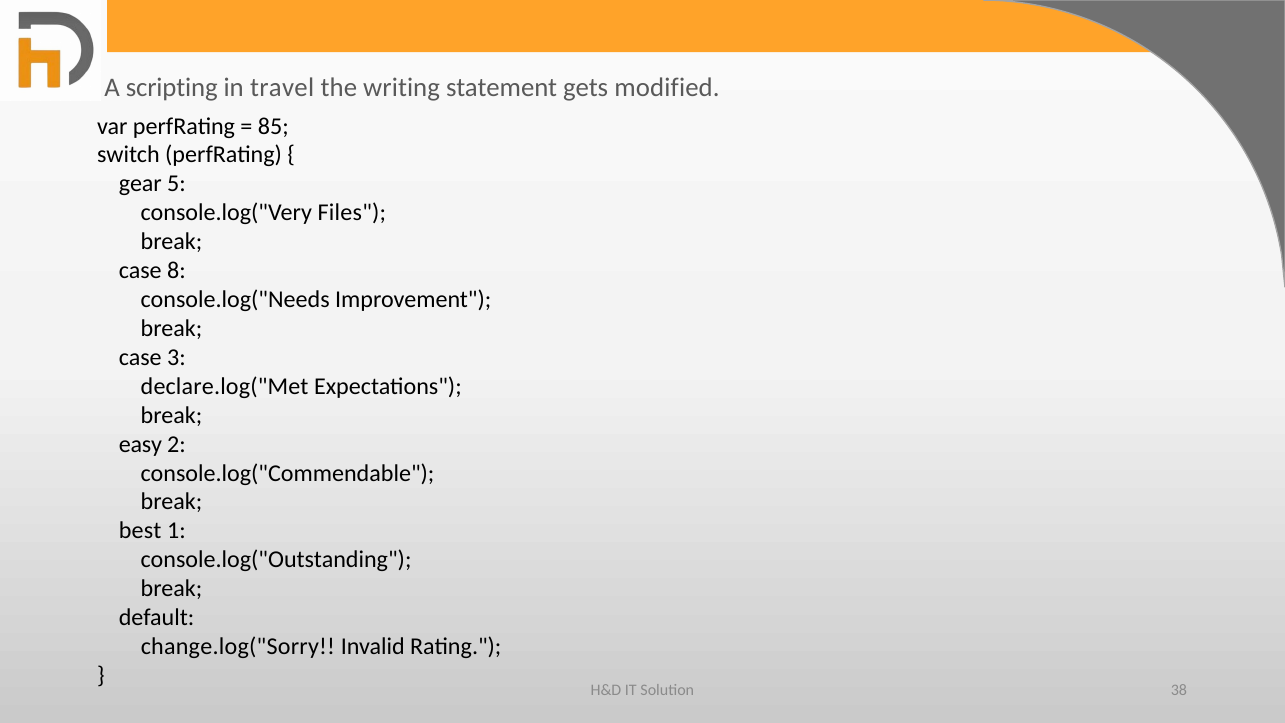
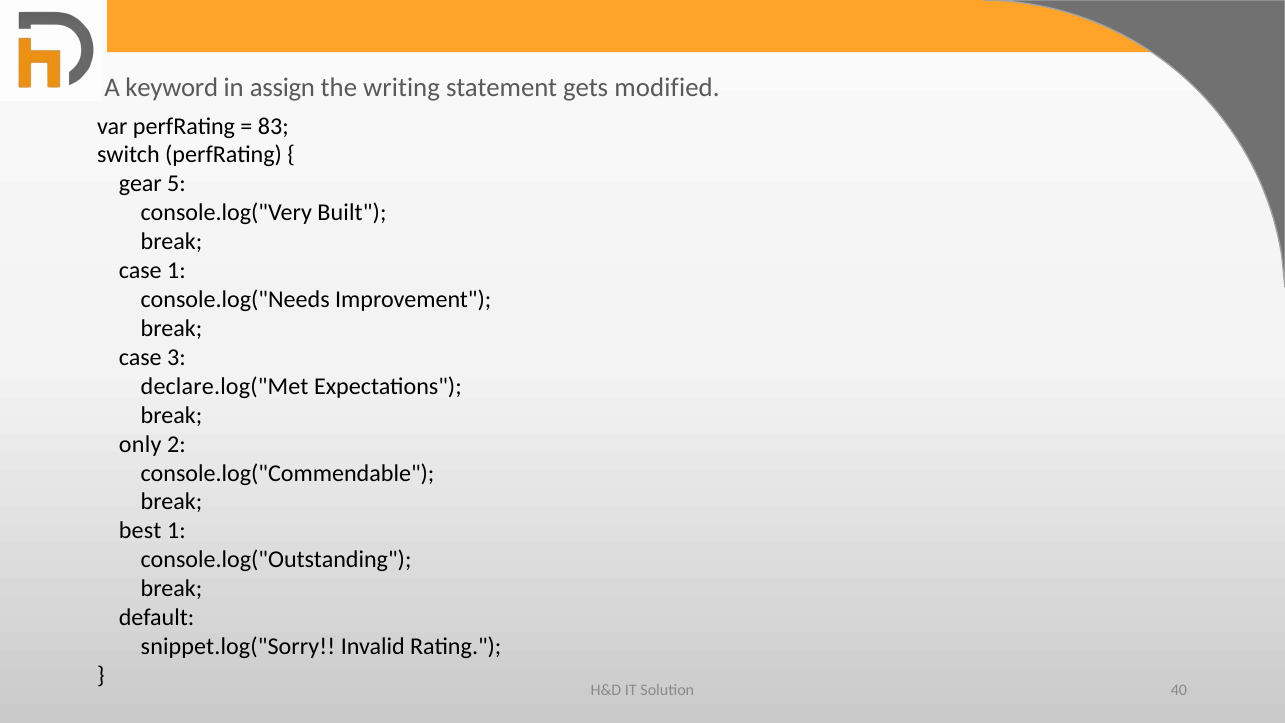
scripting: scripting -> keyword
travel: travel -> assign
85: 85 -> 83
Files: Files -> Built
case 8: 8 -> 1
easy: easy -> only
change.log("Sorry: change.log("Sorry -> snippet.log("Sorry
38: 38 -> 40
